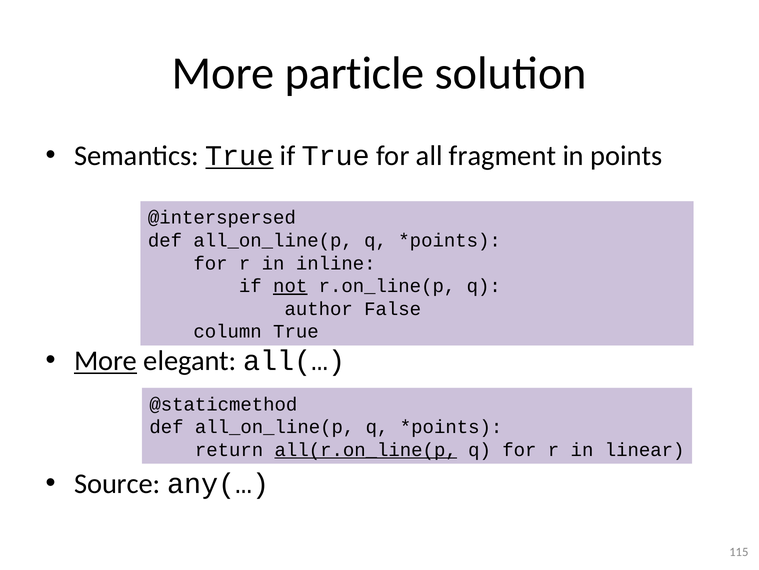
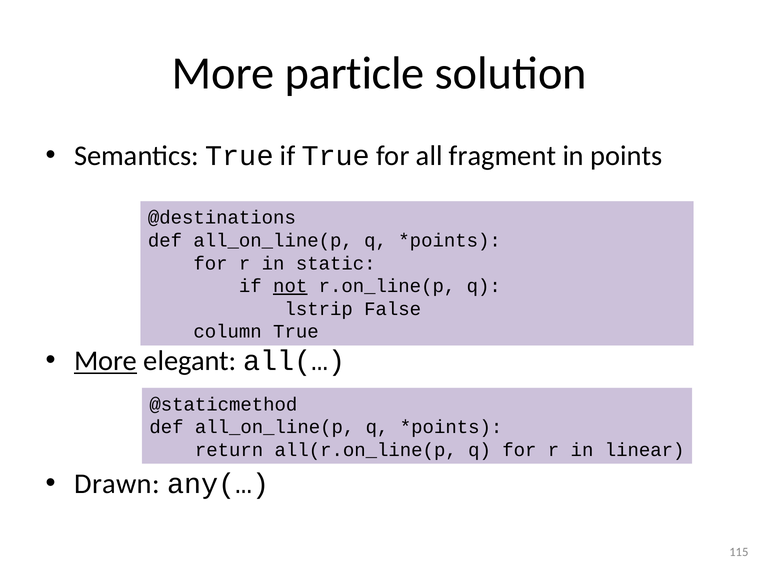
True at (239, 156) underline: present -> none
@interspersed: @interspersed -> @destinations
inline: inline -> static
author: author -> lstrip
all(r.on_line(p underline: present -> none
Source: Source -> Drawn
